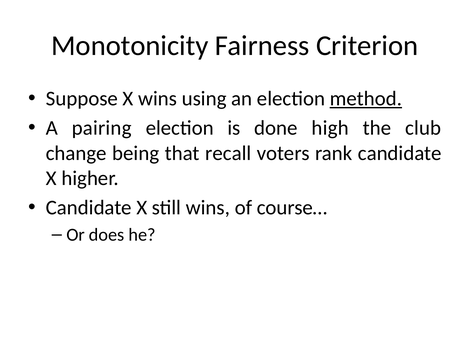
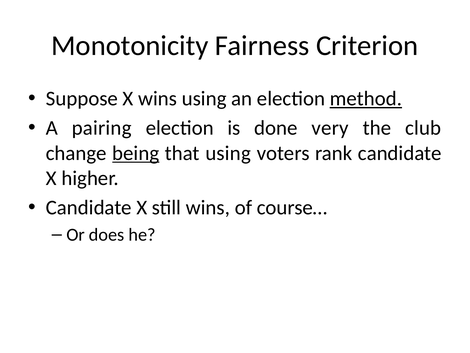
high: high -> very
being underline: none -> present
that recall: recall -> using
